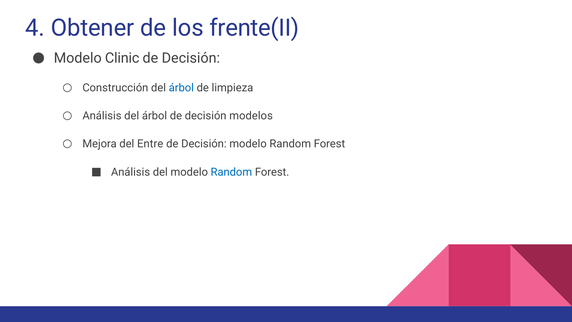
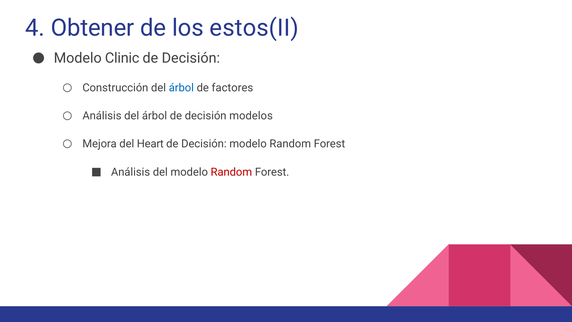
frente(II: frente(II -> estos(II
limpieza: limpieza -> factores
Entre: Entre -> Heart
Random at (231, 172) colour: blue -> red
